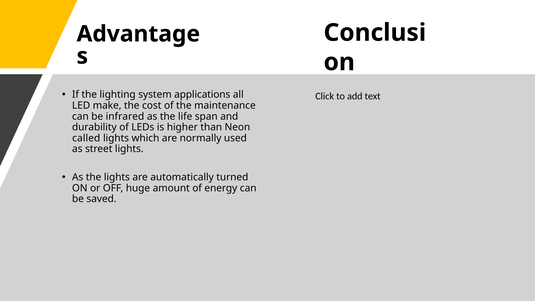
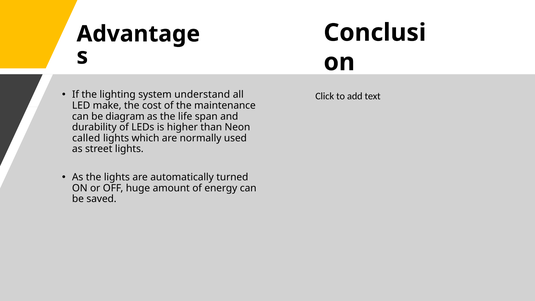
applications: applications -> understand
infrared: infrared -> diagram
